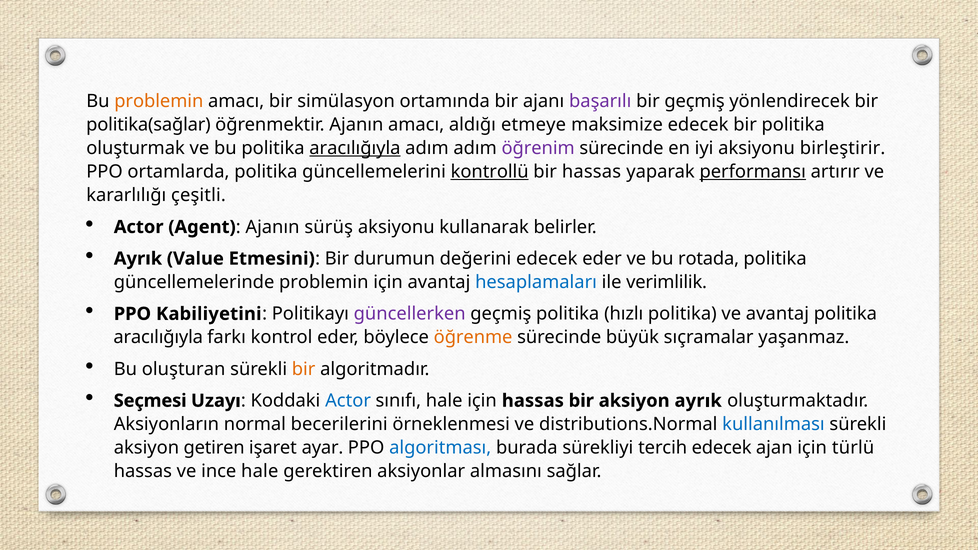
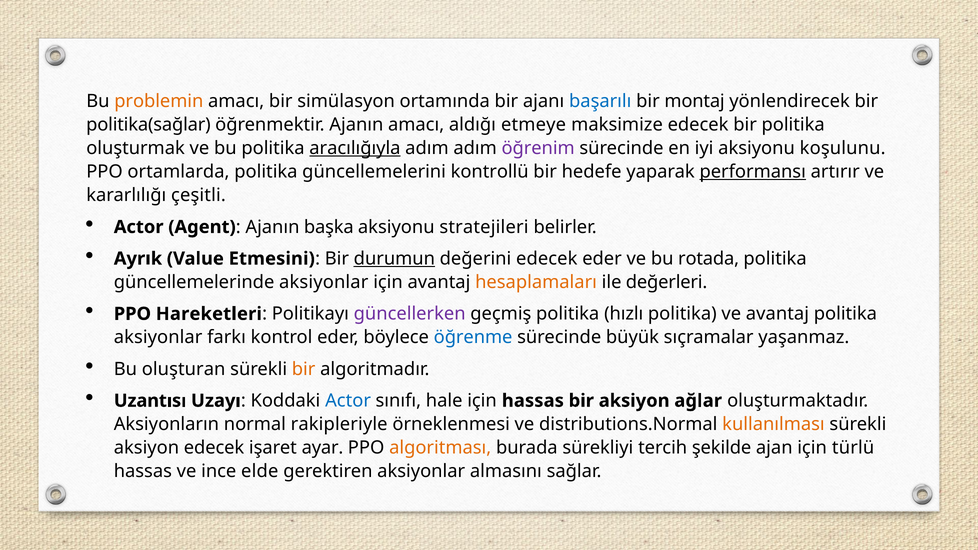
başarılı colour: purple -> blue
bir geçmiş: geçmiş -> montaj
birleştirir: birleştirir -> koşulunu
kontrollü underline: present -> none
bir hassas: hassas -> hedefe
sürüş: sürüş -> başka
kullanarak: kullanarak -> stratejileri
durumun underline: none -> present
güncellemelerinde problemin: problemin -> aksiyonlar
hesaplamaları colour: blue -> orange
verimlilik: verimlilik -> değerleri
Kabiliyetini: Kabiliyetini -> Hareketleri
aracılığıyla at (158, 337): aracılığıyla -> aksiyonlar
öğrenme colour: orange -> blue
Seçmesi: Seçmesi -> Uzantısı
aksiyon ayrık: ayrık -> ağlar
becerilerini: becerilerini -> rakipleriyle
kullanılması colour: blue -> orange
aksiyon getiren: getiren -> edecek
algoritması colour: blue -> orange
tercih edecek: edecek -> şekilde
ince hale: hale -> elde
